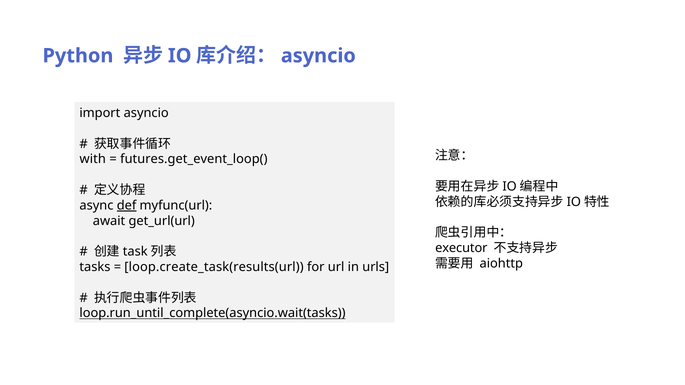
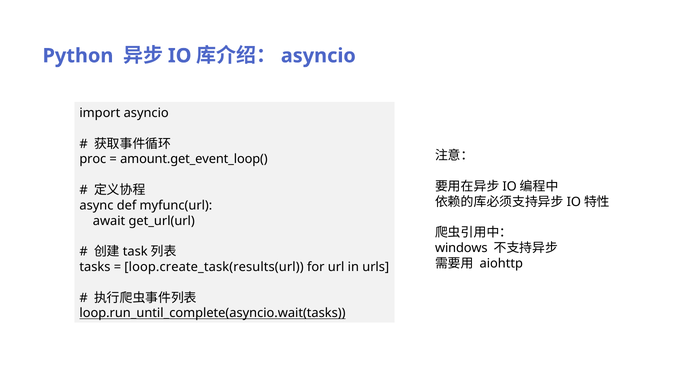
with: with -> proc
futures.get_event_loop(: futures.get_event_loop( -> amount.get_event_loop(
def underline: present -> none
executor: executor -> windows
